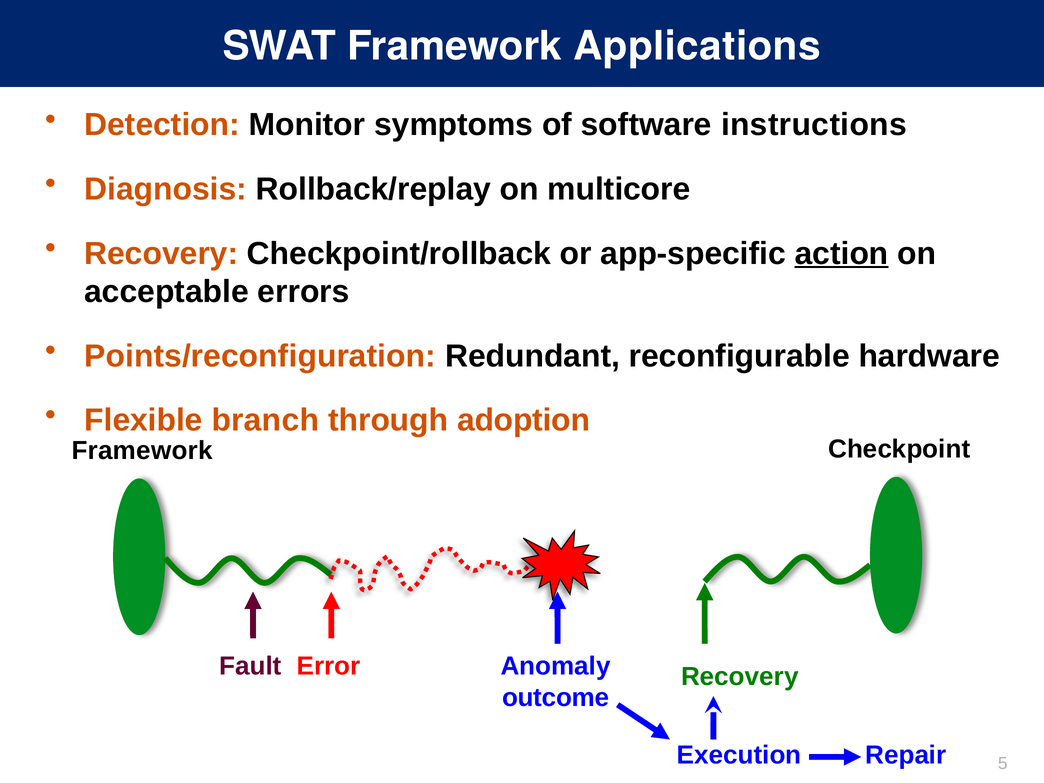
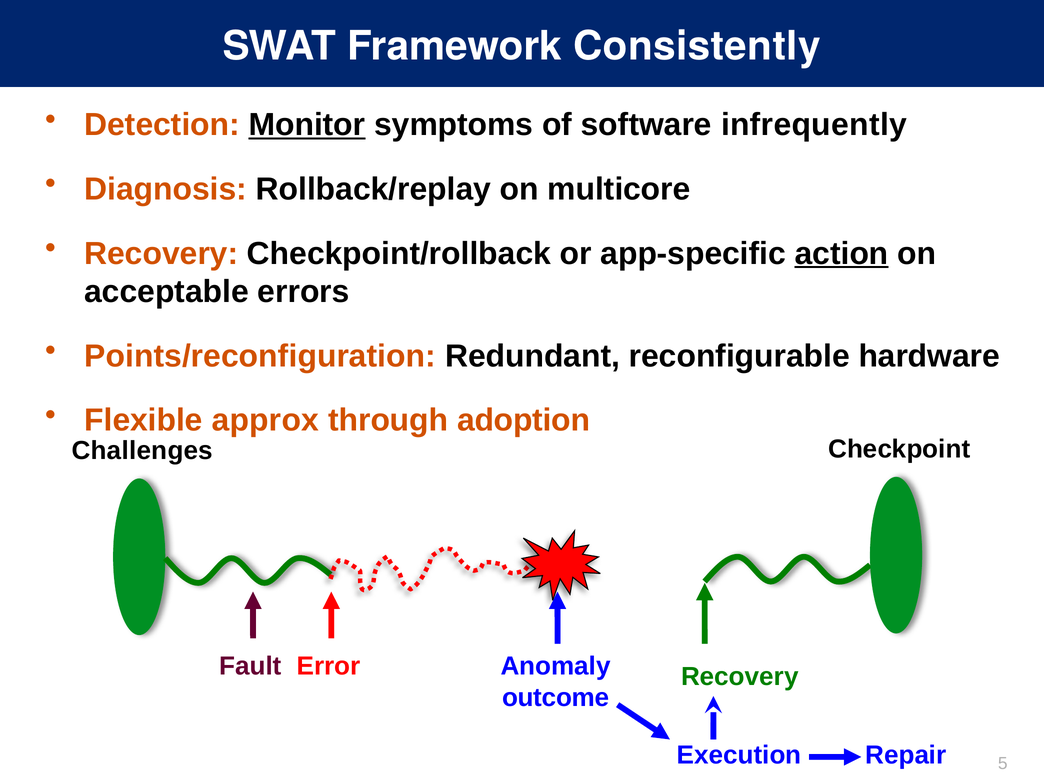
Applications: Applications -> Consistently
Monitor underline: none -> present
instructions: instructions -> infrequently
branch: branch -> approx
Framework at (142, 451): Framework -> Challenges
